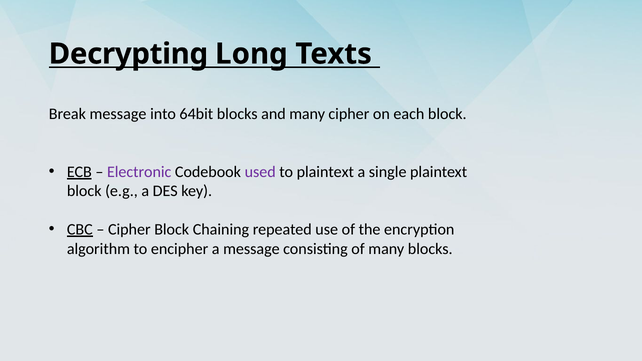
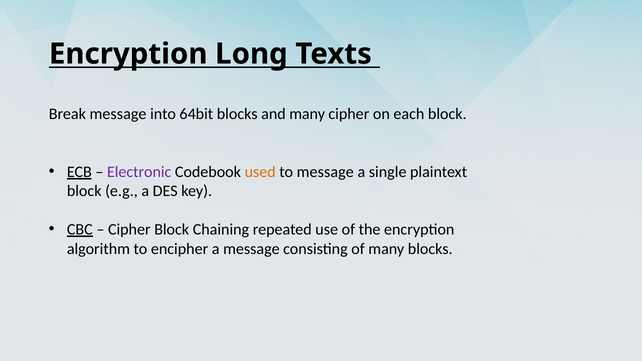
Decrypting at (128, 54): Decrypting -> Encryption
used colour: purple -> orange
to plaintext: plaintext -> message
